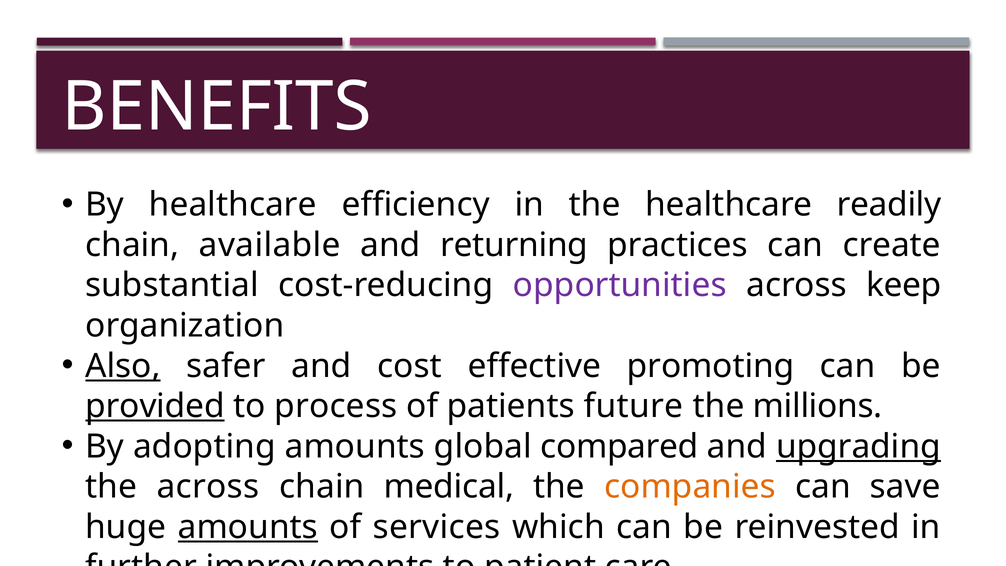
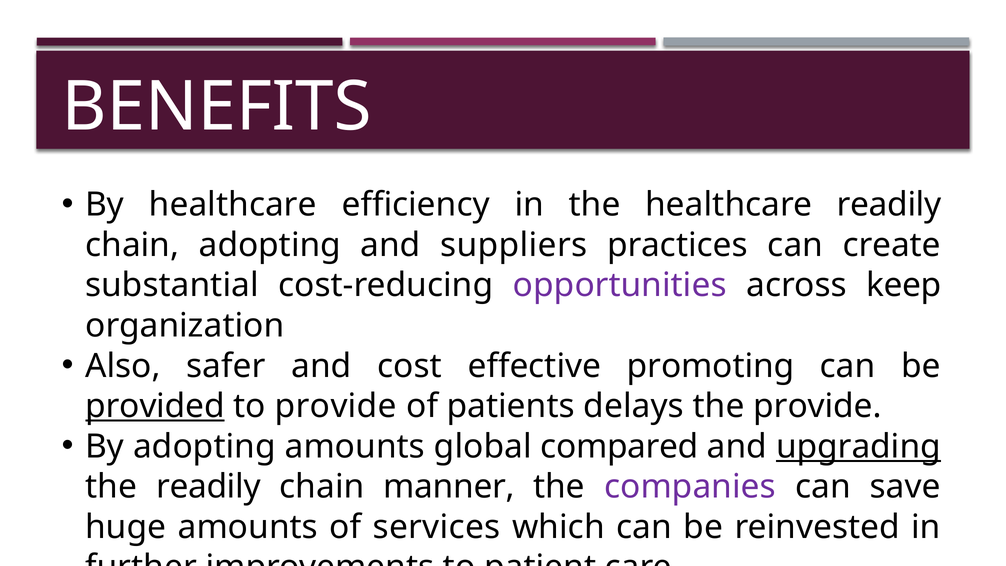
chain available: available -> adopting
returning: returning -> suppliers
Also underline: present -> none
to process: process -> provide
future: future -> delays
the millions: millions -> provide
the across: across -> readily
medical: medical -> manner
companies colour: orange -> purple
amounts at (248, 527) underline: present -> none
